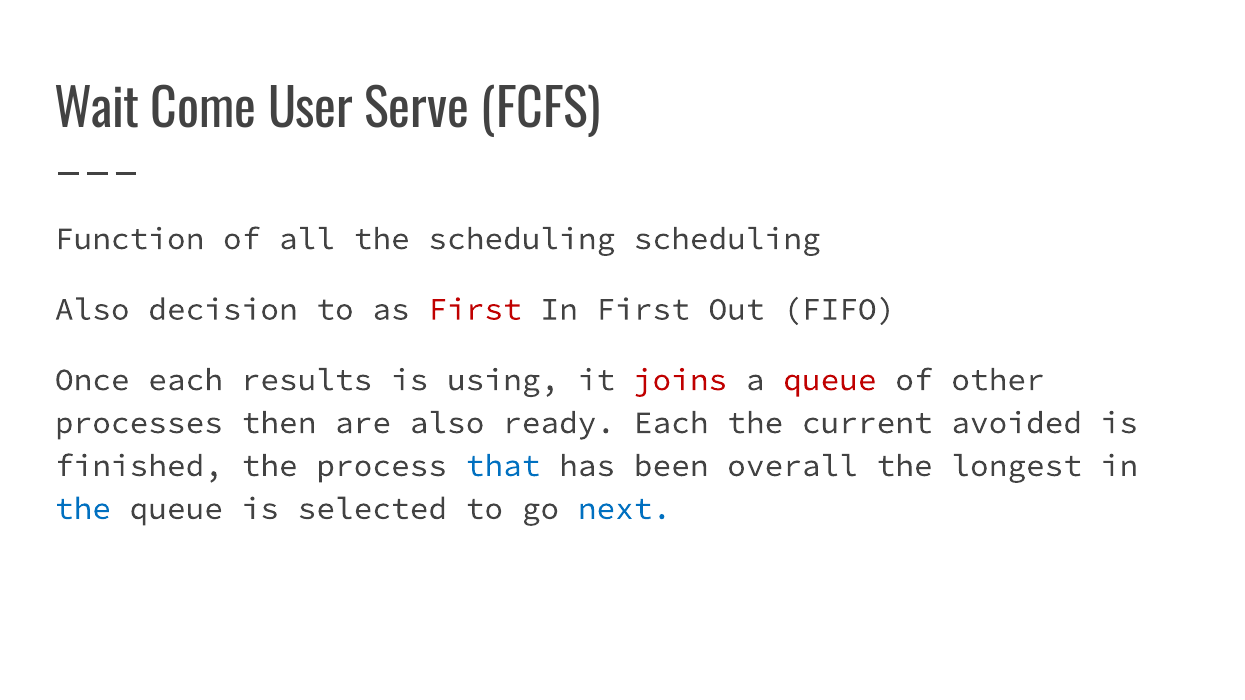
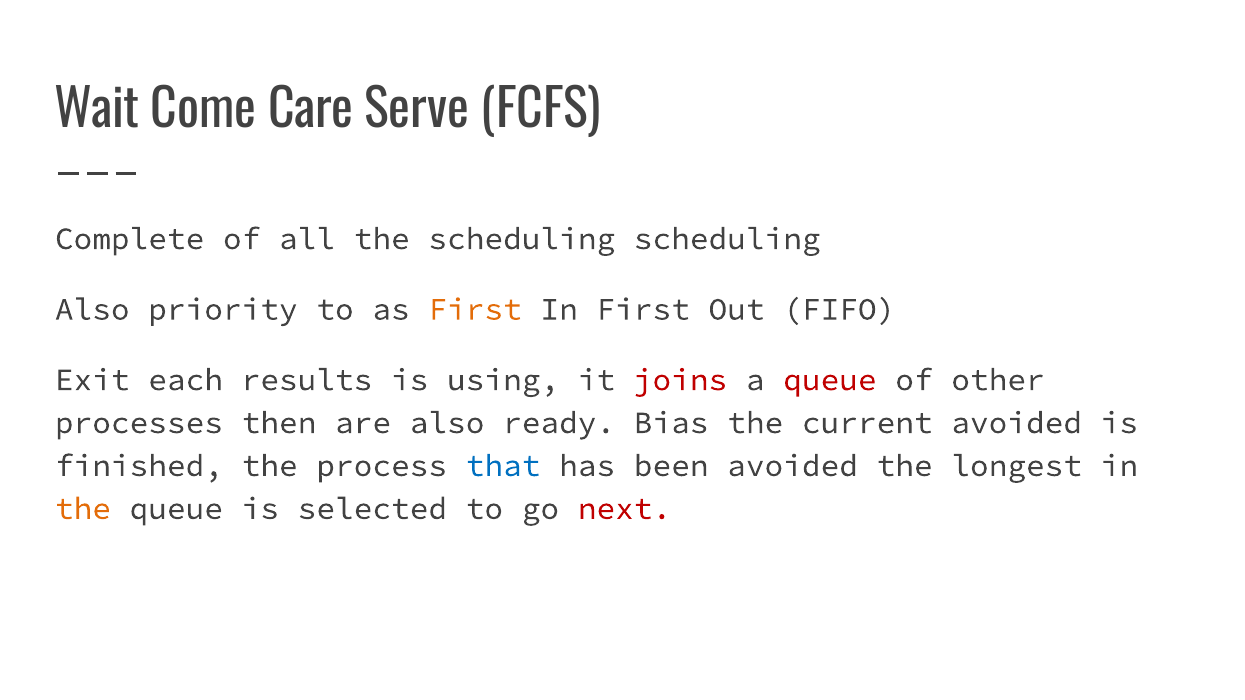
User: User -> Care
Function: Function -> Complete
decision: decision -> priority
First at (475, 309) colour: red -> orange
Once: Once -> Exit
ready Each: Each -> Bias
been overall: overall -> avoided
the at (83, 509) colour: blue -> orange
next colour: blue -> red
